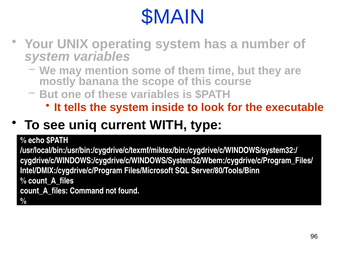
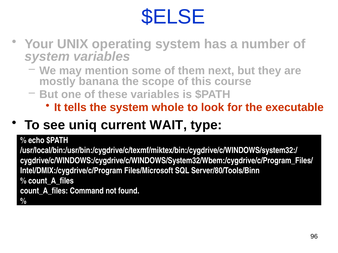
$MAIN: $MAIN -> $ELSE
them time: time -> next
inside: inside -> whole
WITH: WITH -> WAIT
